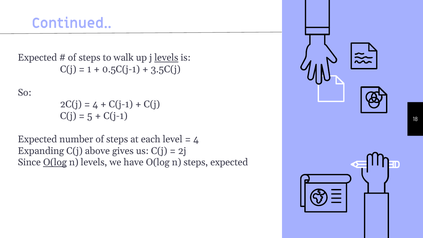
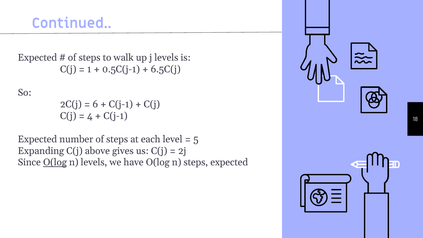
levels at (166, 58) underline: present -> none
3.5C(j: 3.5C(j -> 6.5C(j
4 at (95, 104): 4 -> 6
5: 5 -> 4
4 at (196, 139): 4 -> 5
